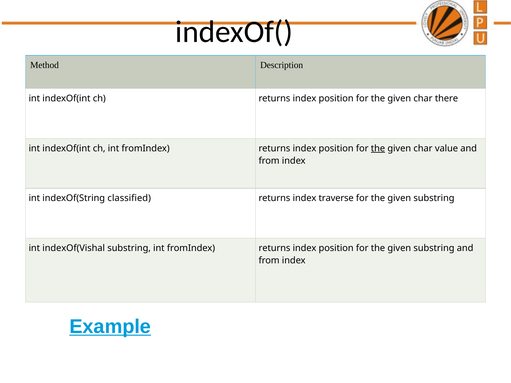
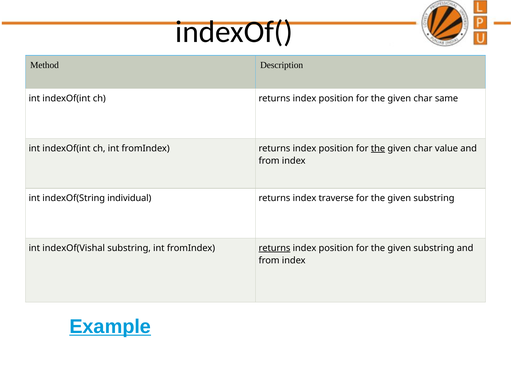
there: there -> same
classified: classified -> individual
returns at (274, 248) underline: none -> present
